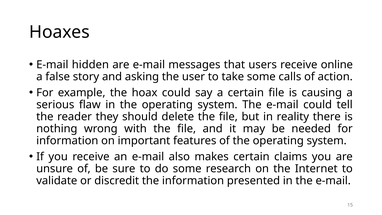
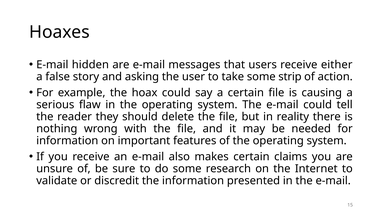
online: online -> either
calls: calls -> strip
